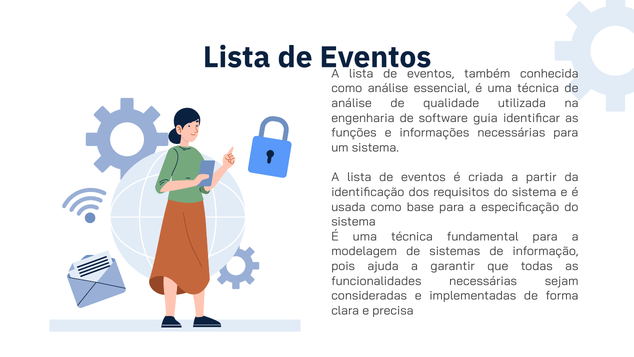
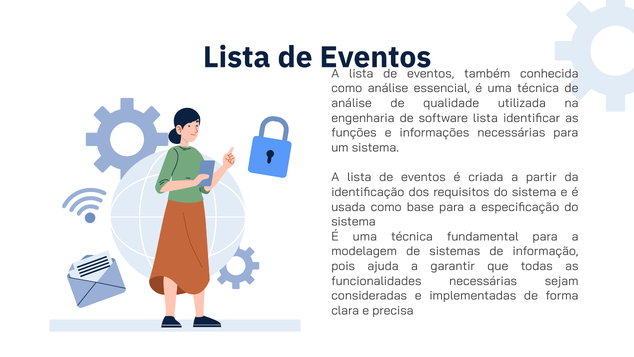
software guia: guia -> lista
